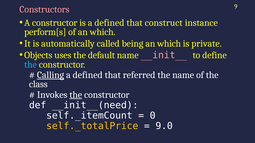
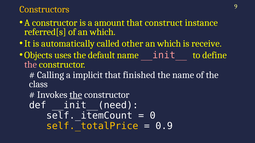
Constructors colour: pink -> yellow
is a defined: defined -> amount
perform[s: perform[s -> referred[s
being: being -> other
private: private -> receive
the at (31, 65) colour: light blue -> pink
Calling underline: present -> none
defined at (88, 75): defined -> implicit
referred: referred -> finished
9.0: 9.0 -> 0.9
